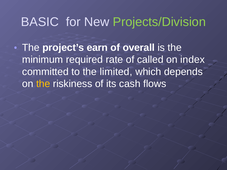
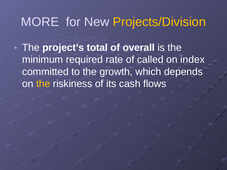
BASIC: BASIC -> MORE
Projects/Division colour: light green -> yellow
earn: earn -> total
limited: limited -> growth
